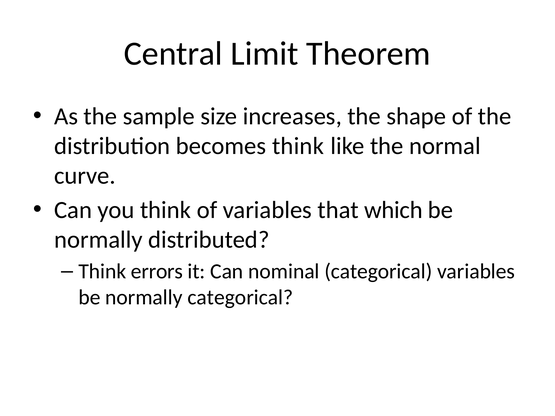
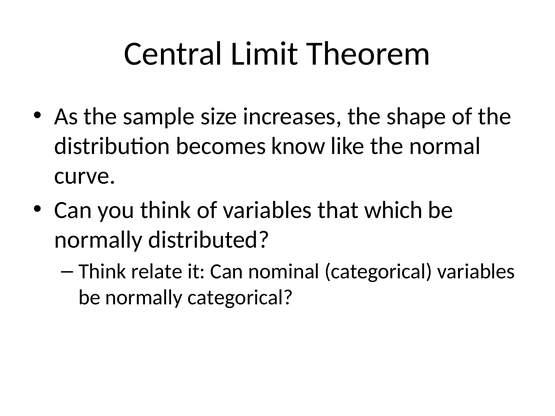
becomes think: think -> know
errors: errors -> relate
